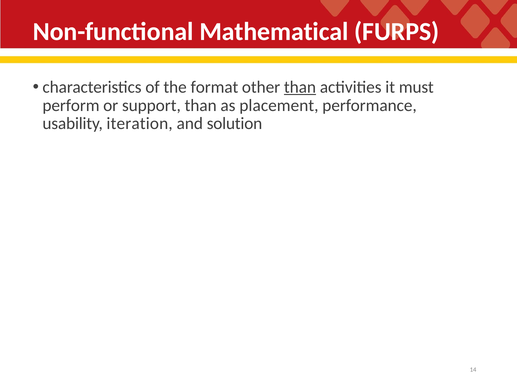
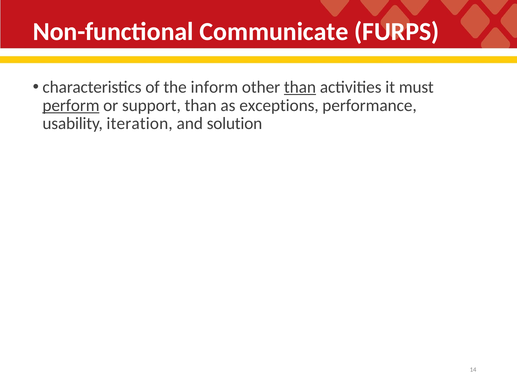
Mathematical: Mathematical -> Communicate
format: format -> inform
perform underline: none -> present
placement: placement -> exceptions
